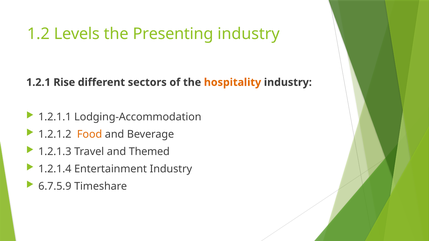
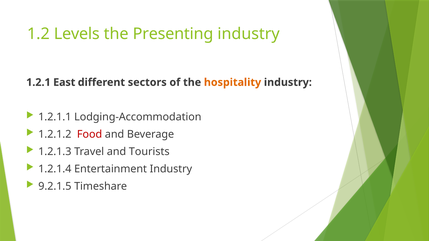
Rise: Rise -> East
Food colour: orange -> red
Themed: Themed -> Tourists
6.7.5.9: 6.7.5.9 -> 9.2.1.5
